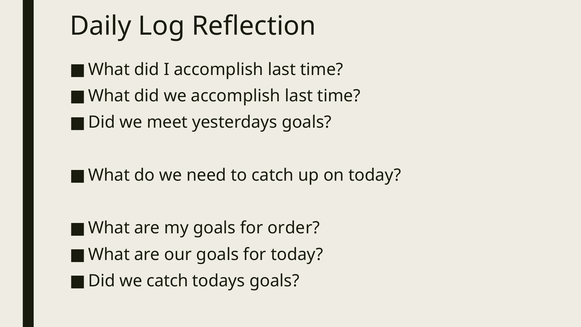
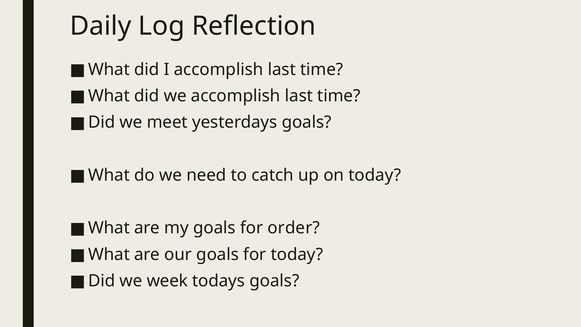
we catch: catch -> week
